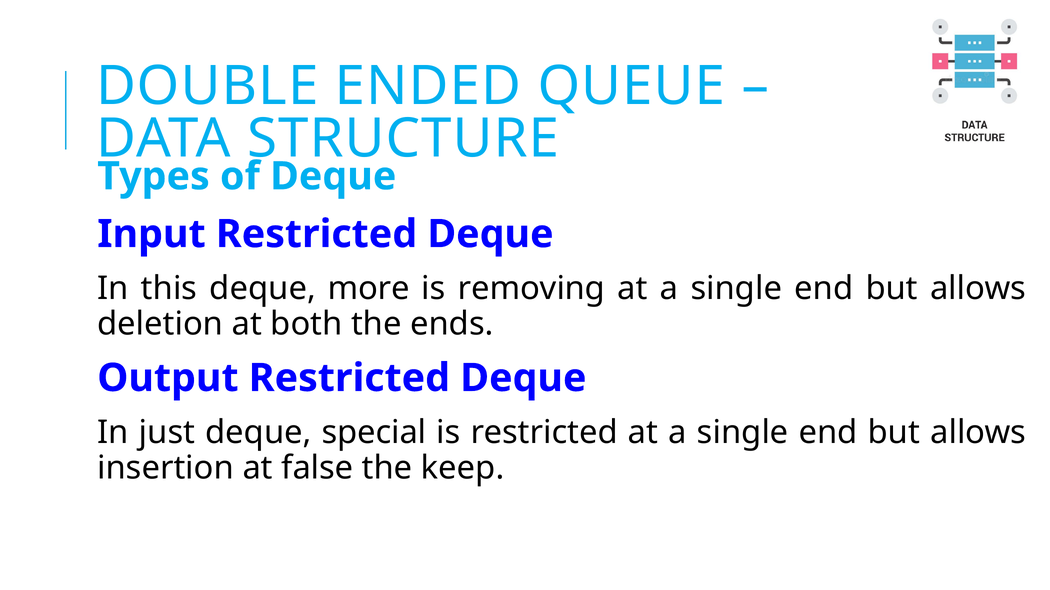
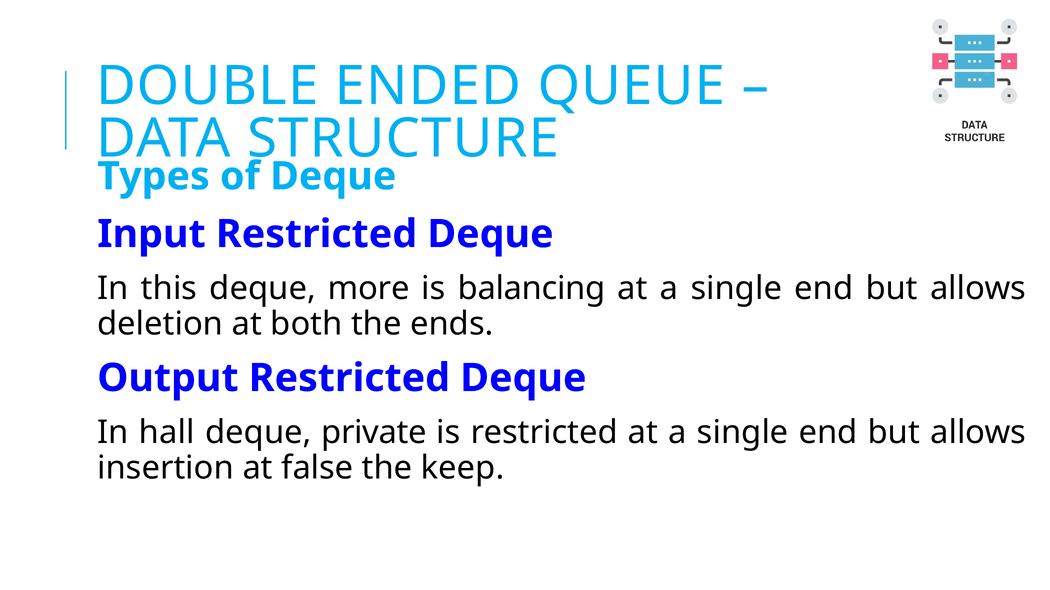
removing: removing -> balancing
just: just -> hall
special: special -> private
